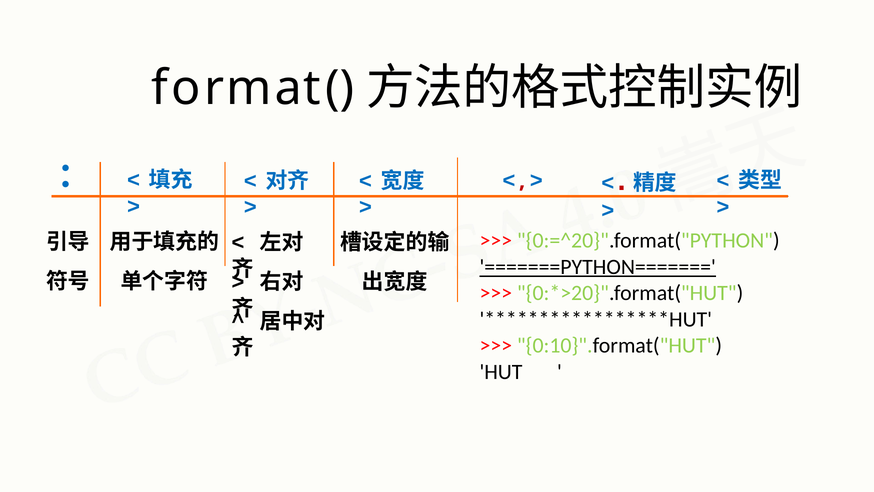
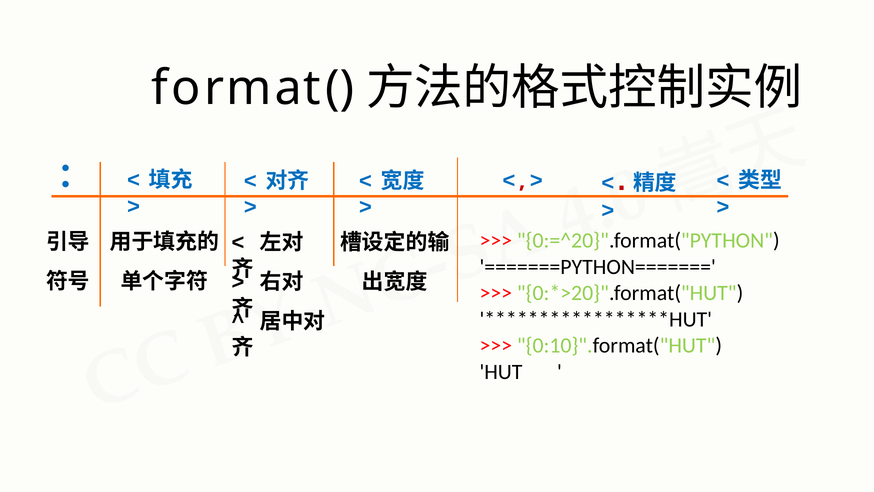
=======PYTHON======= underline: present -> none
